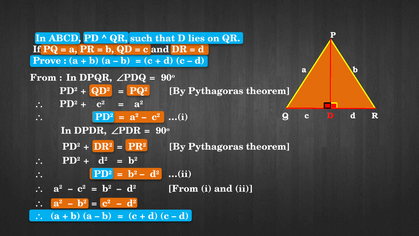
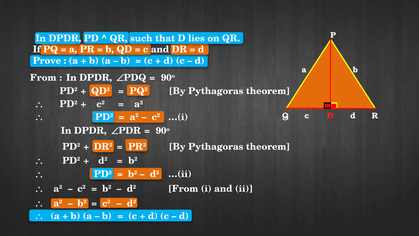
ABCD at (65, 38): ABCD -> DPDR
DPQR at (96, 78): DPQR -> DPDR
